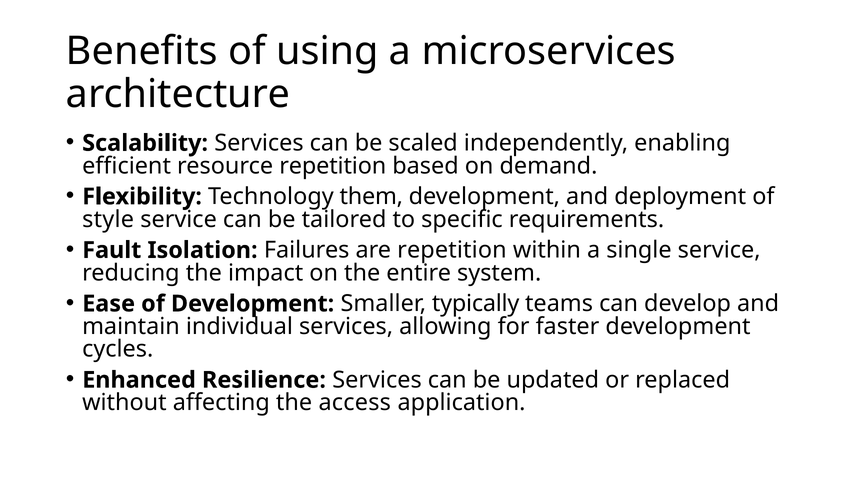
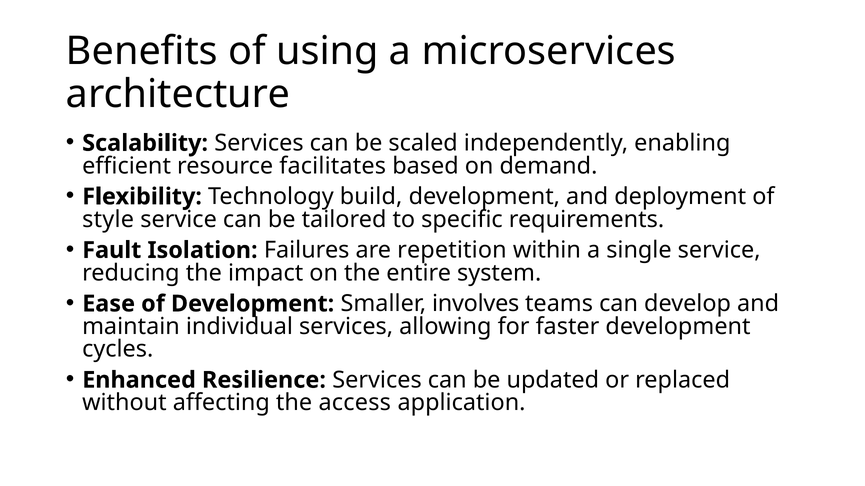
resource repetition: repetition -> facilitates
them: them -> build
typically: typically -> involves
